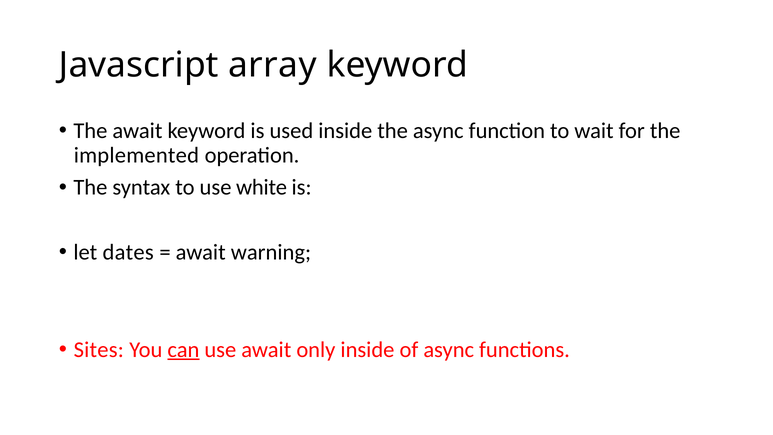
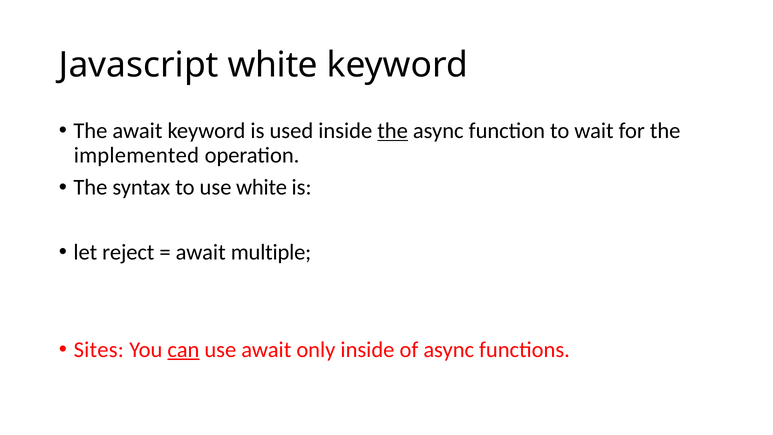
Javascript array: array -> white
the at (393, 131) underline: none -> present
dates: dates -> reject
warning: warning -> multiple
